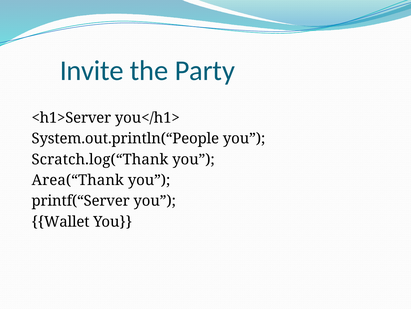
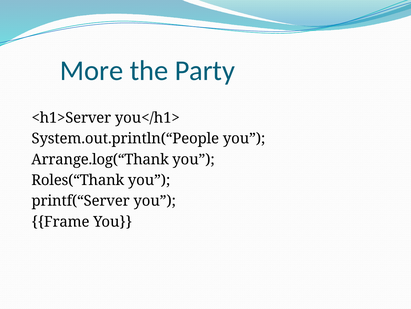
Invite: Invite -> More
Scratch.log(“Thank: Scratch.log(“Thank -> Arrange.log(“Thank
Area(“Thank: Area(“Thank -> Roles(“Thank
Wallet: Wallet -> Frame
